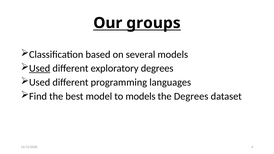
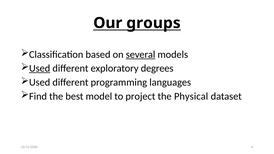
several underline: none -> present
to models: models -> project
the Degrees: Degrees -> Physical
